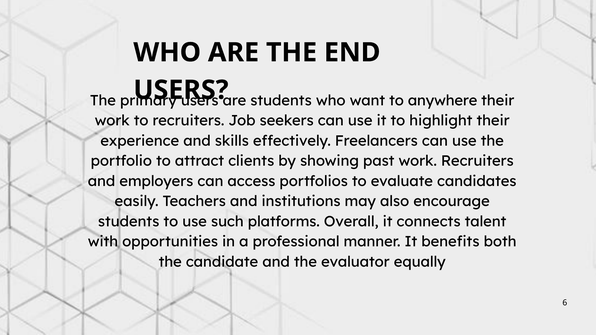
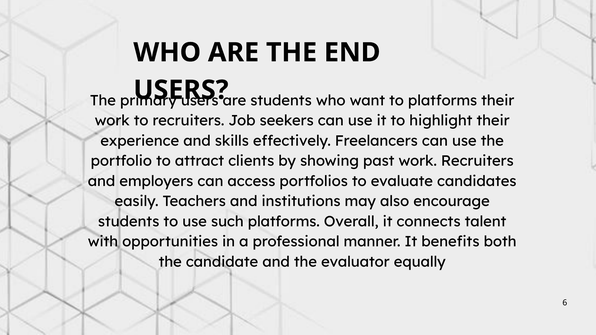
to anywhere: anywhere -> platforms
